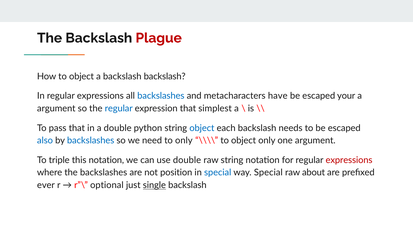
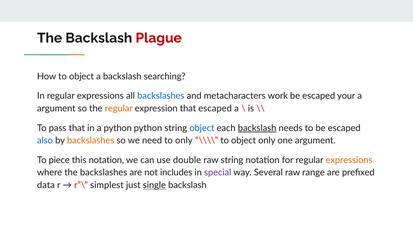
backslash backslash: backslash -> searching
have: have -> work
regular at (119, 109) colour: blue -> orange
that simplest: simplest -> escaped
a double: double -> python
backslash at (257, 128) underline: none -> present
backslashes at (91, 141) colour: blue -> orange
triple: triple -> piece
expressions at (349, 160) colour: red -> orange
position: position -> includes
special at (218, 173) colour: blue -> purple
way Special: Special -> Several
about: about -> range
ever: ever -> data
optional: optional -> simplest
